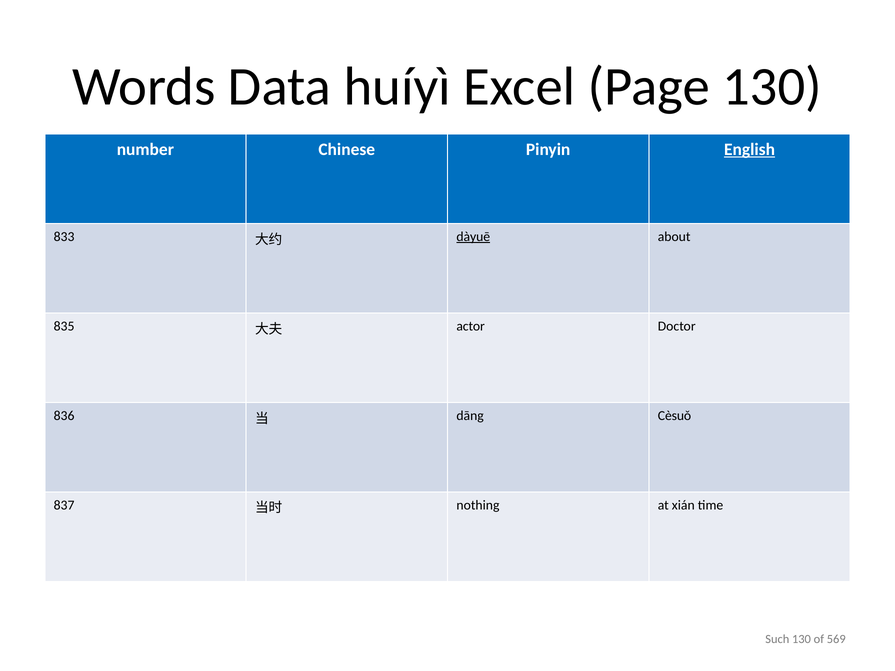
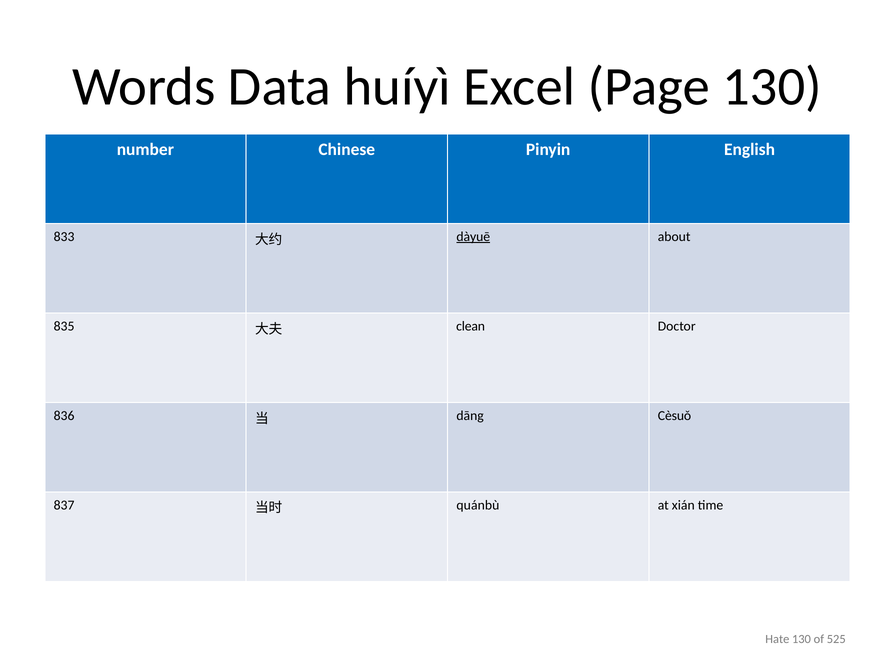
English underline: present -> none
actor: actor -> clean
nothing: nothing -> quánbù
Such: Such -> Hate
569: 569 -> 525
